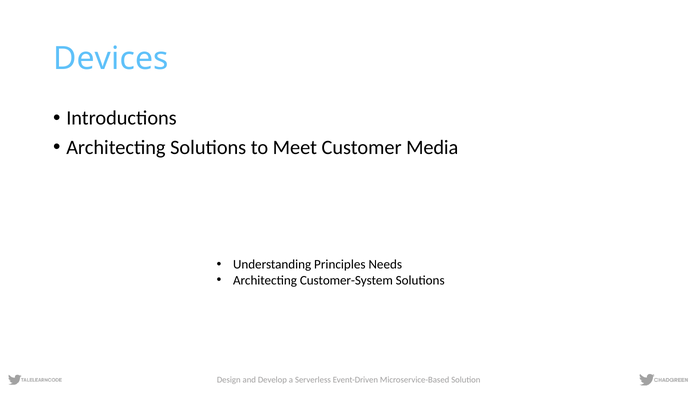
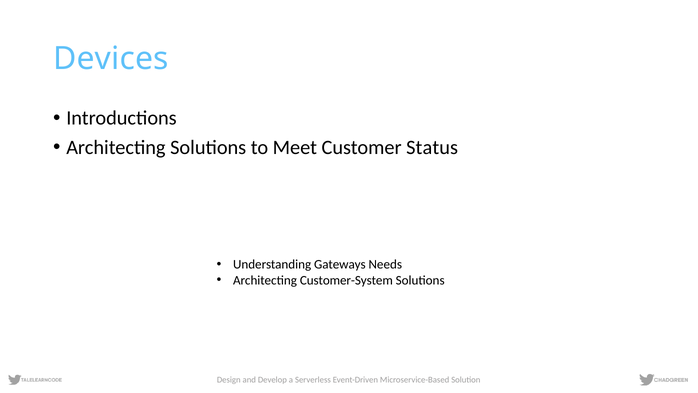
Media: Media -> Status
Principles: Principles -> Gateways
